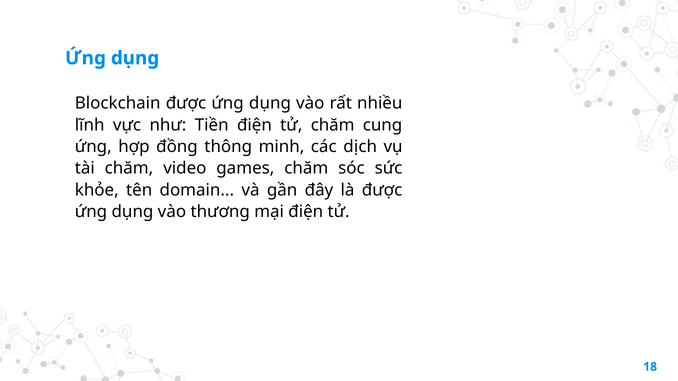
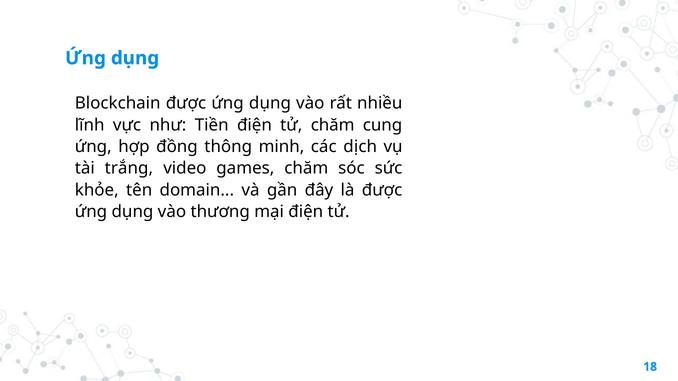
tài chăm: chăm -> trắng
